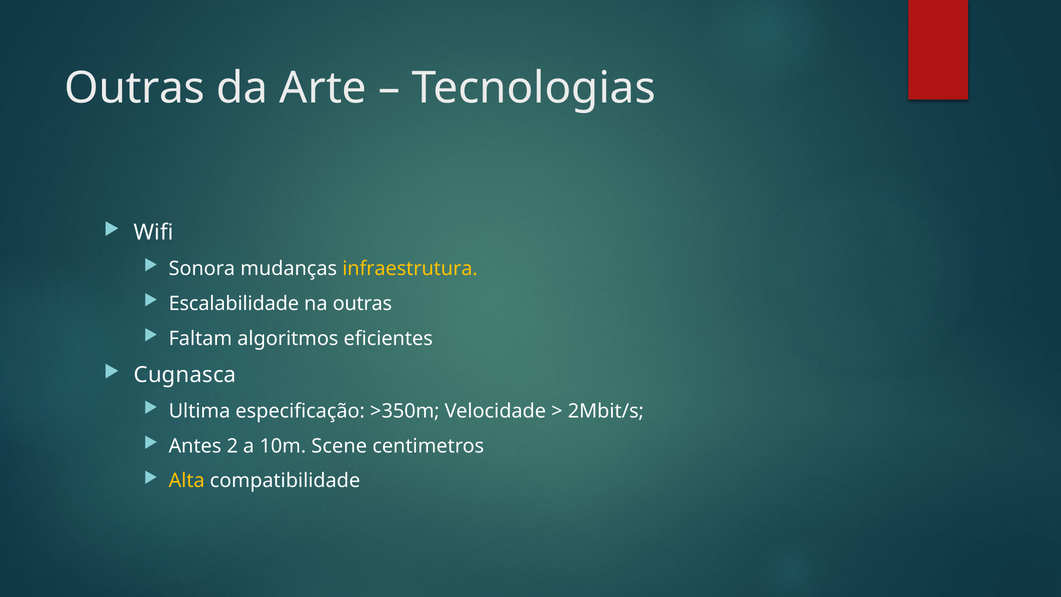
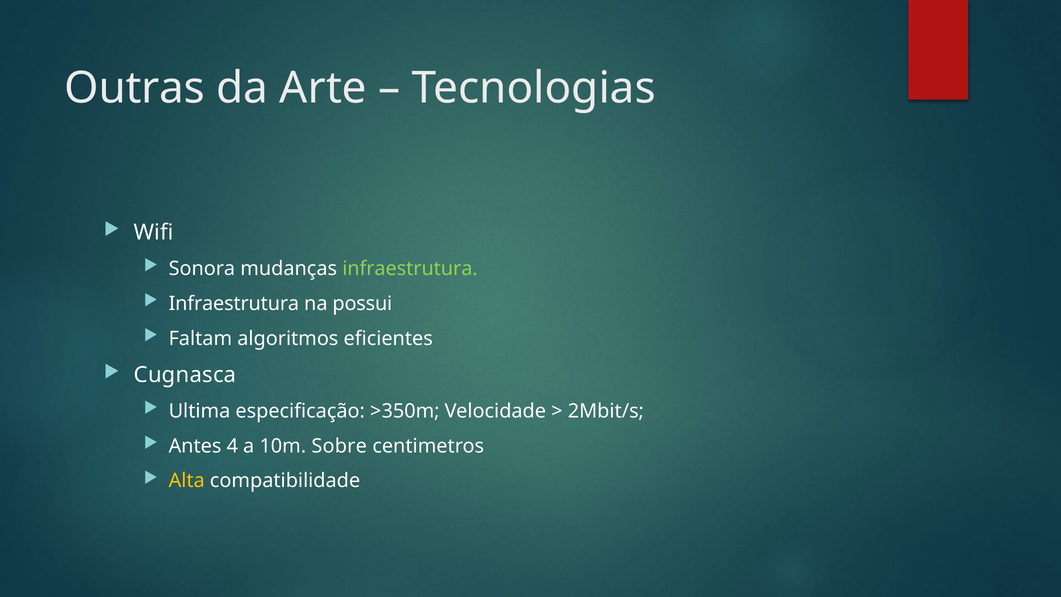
infraestrutura at (410, 268) colour: yellow -> light green
Escalabilidade at (234, 303): Escalabilidade -> Infraestrutura
na outras: outras -> possui
2: 2 -> 4
Scene: Scene -> Sobre
